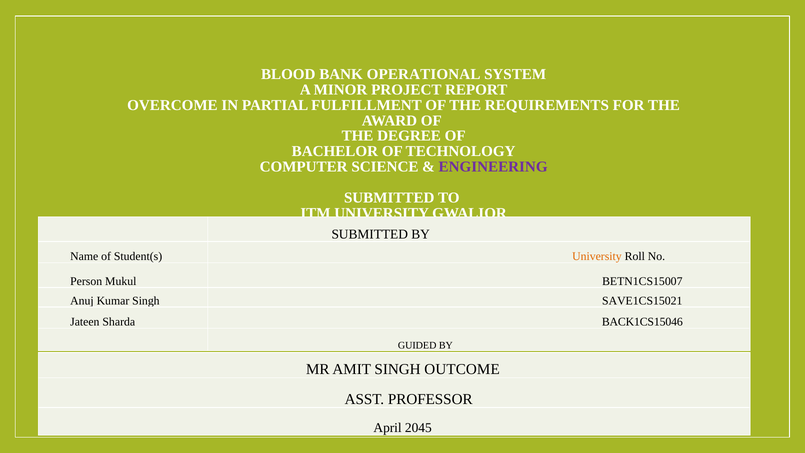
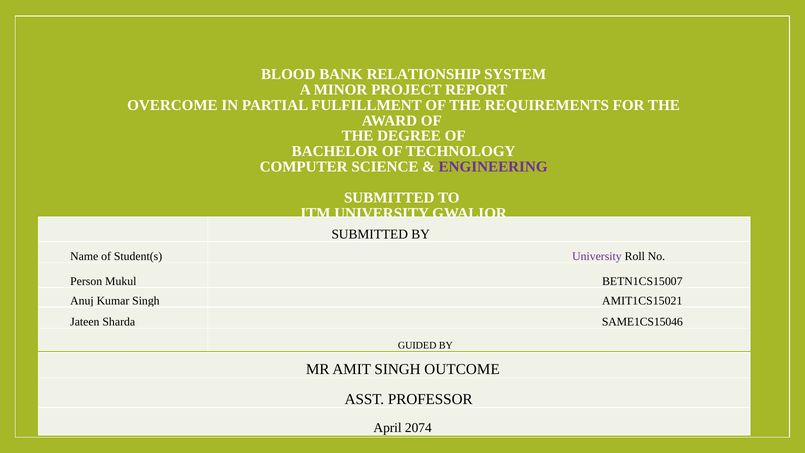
OPERATIONAL: OPERATIONAL -> RELATIONSHIP
University at (597, 256) colour: orange -> purple
SAVE1CS15021: SAVE1CS15021 -> AMIT1CS15021
BACK1CS15046: BACK1CS15046 -> SAME1CS15046
2045: 2045 -> 2074
